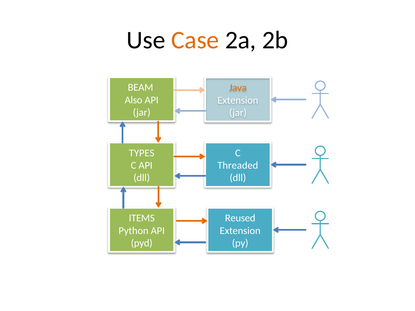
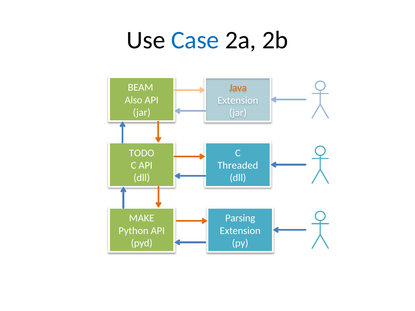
Case colour: orange -> blue
TYPES: TYPES -> TODO
ITEMS: ITEMS -> MAKE
Reused: Reused -> Parsing
